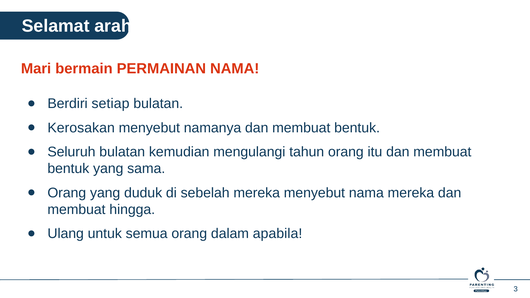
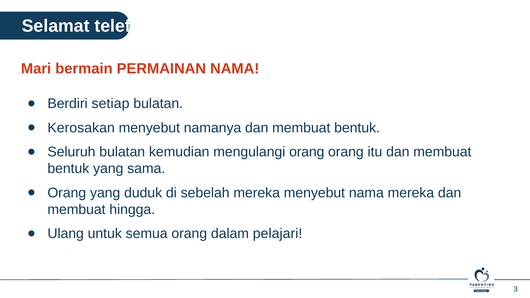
arahan: arahan -> telefon
mengulangi tahun: tahun -> orang
apabila: apabila -> pelajari
